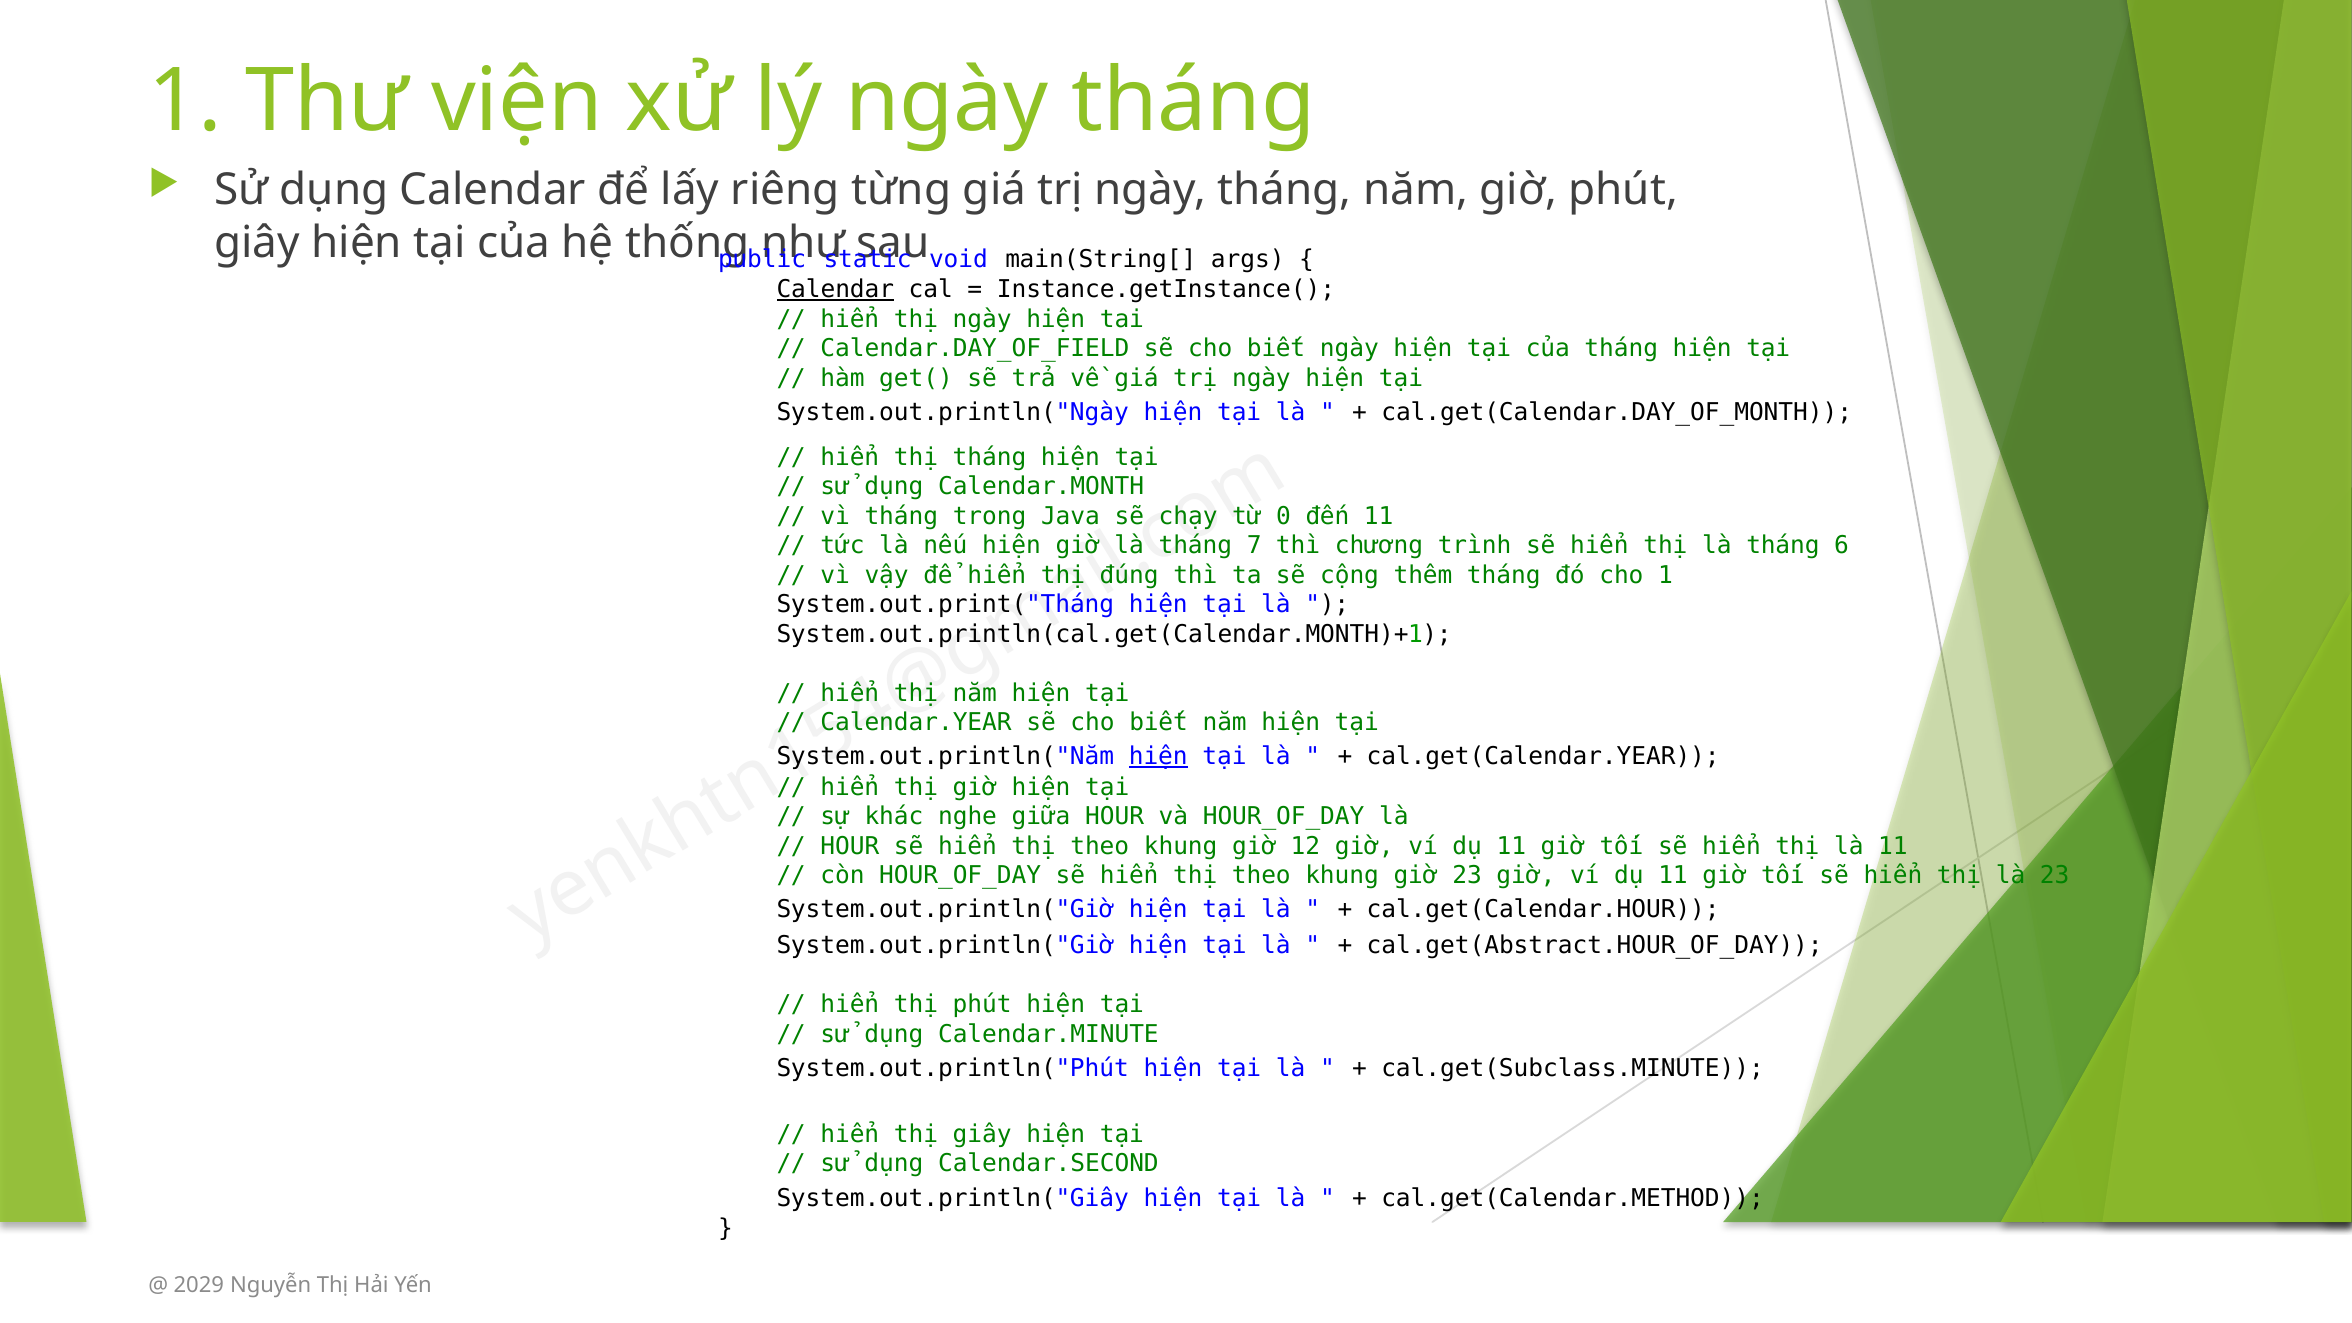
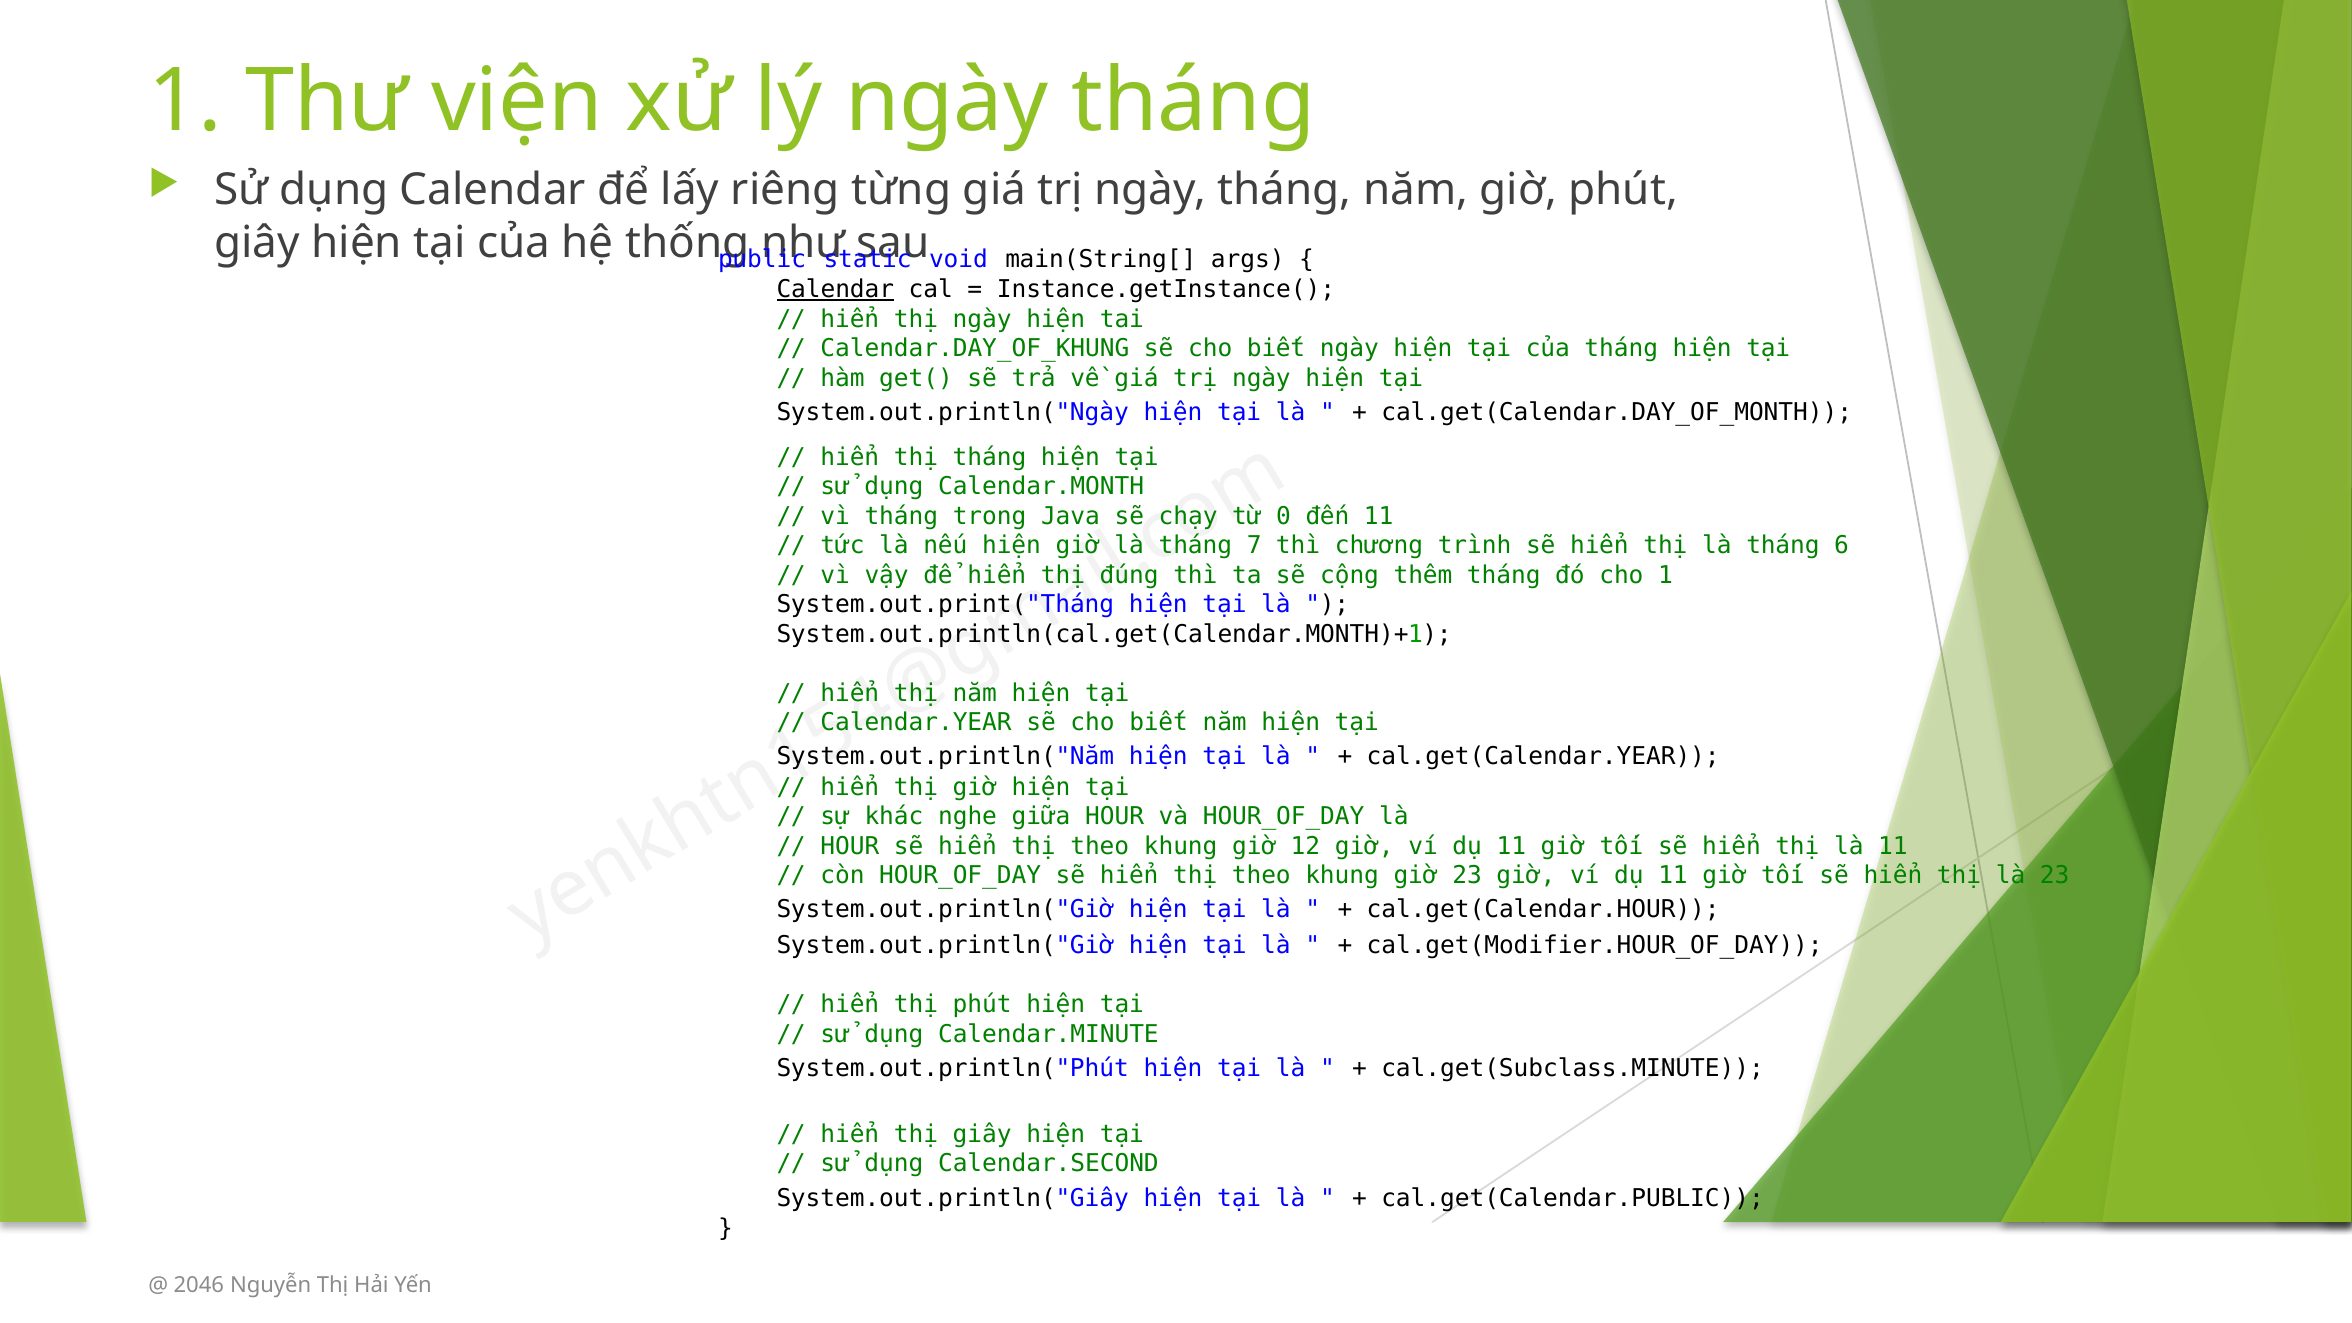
Calendar.DAY_OF_FIELD: Calendar.DAY_OF_FIELD -> Calendar.DAY_OF_KHUNG
hiện at (1158, 757) underline: present -> none
cal.get(Abstract.HOUR_OF_DAY: cal.get(Abstract.HOUR_OF_DAY -> cal.get(Modifier.HOUR_OF_DAY
cal.get(Calendar.METHOD: cal.get(Calendar.METHOD -> cal.get(Calendar.PUBLIC
2029: 2029 -> 2046
